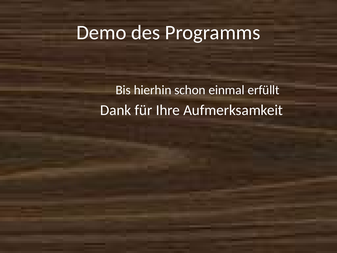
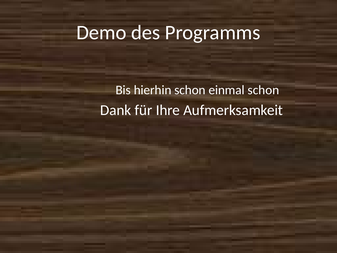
einmal erfüllt: erfüllt -> schon
